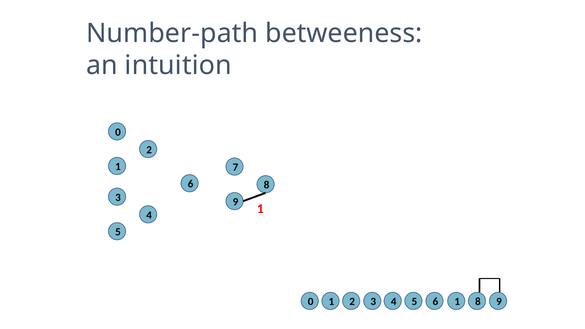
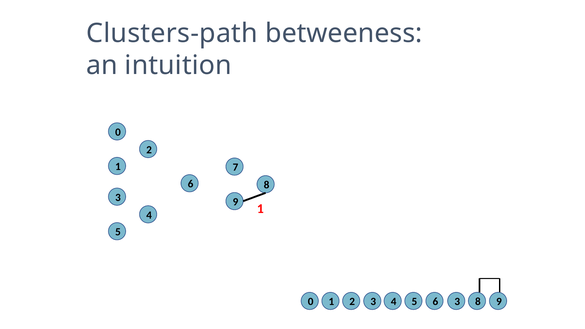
Number-path: Number-path -> Clusters-path
6 1: 1 -> 3
